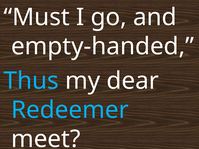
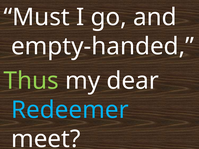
Thus colour: light blue -> light green
